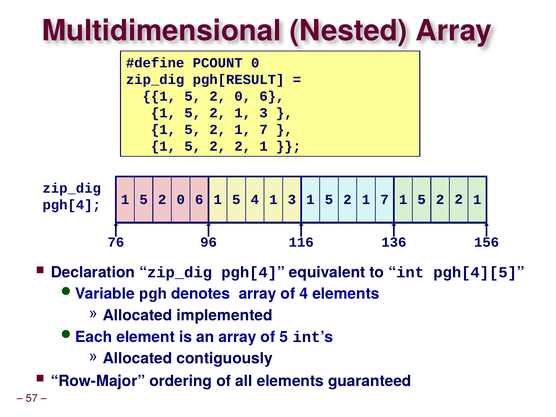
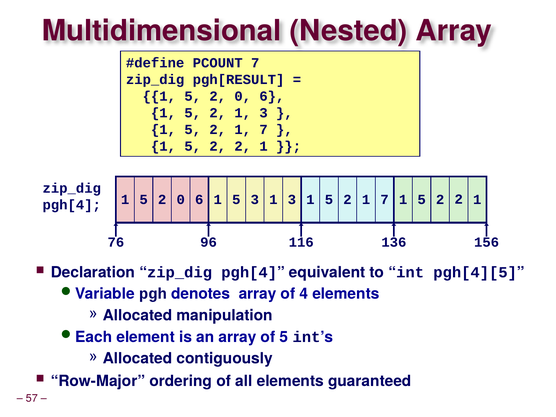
PCOUNT 0: 0 -> 7
5 4: 4 -> 3
implemented: implemented -> manipulation
